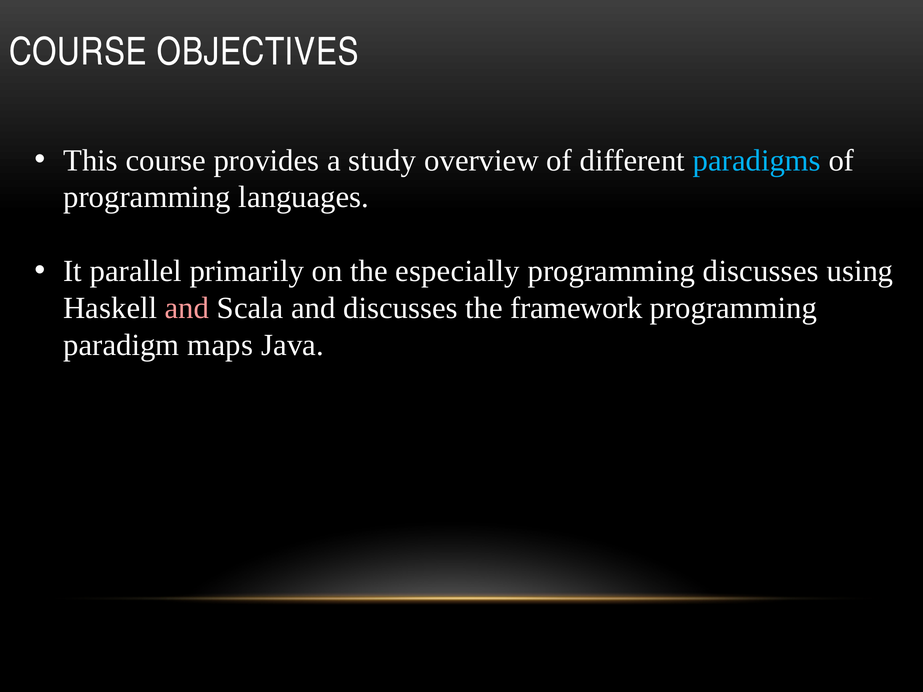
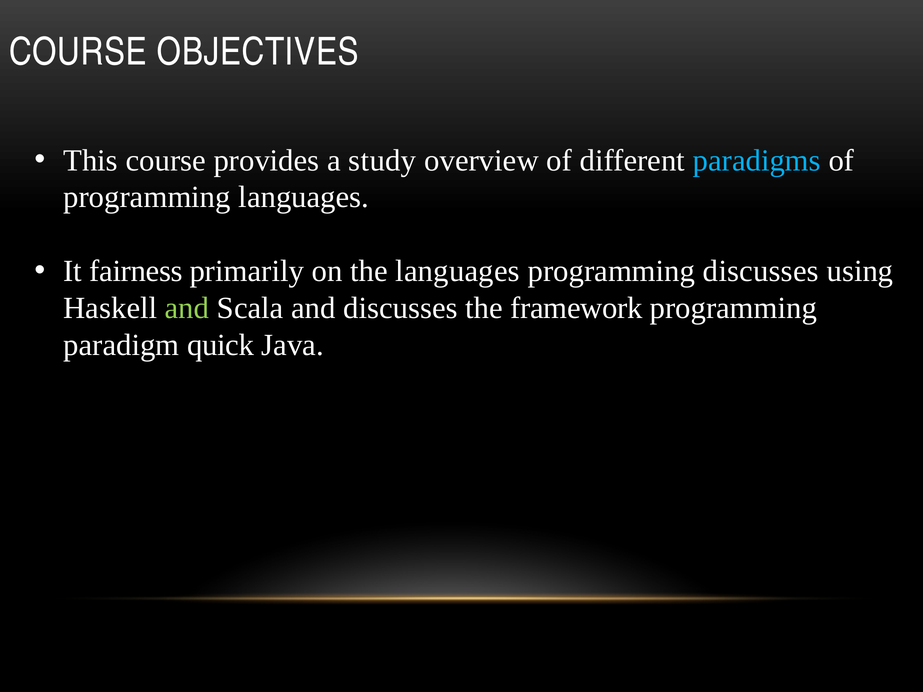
parallel: parallel -> fairness
the especially: especially -> languages
and at (187, 308) colour: pink -> light green
maps: maps -> quick
